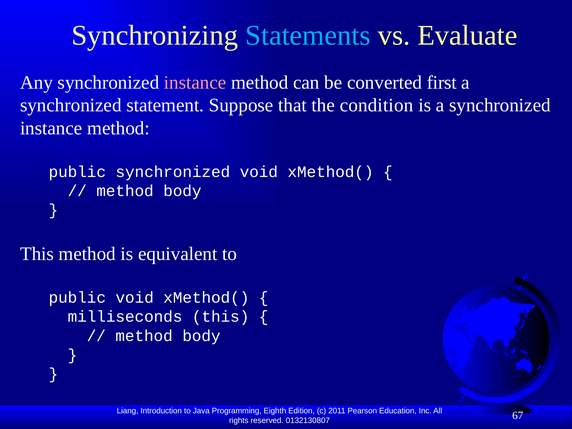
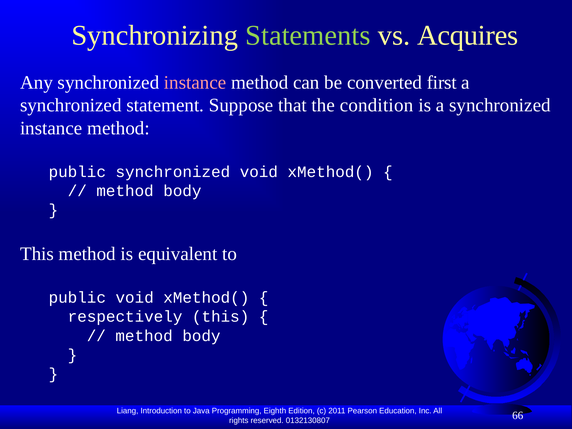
Statements colour: light blue -> light green
Evaluate: Evaluate -> Acquires
milliseconds: milliseconds -> respectively
67: 67 -> 66
